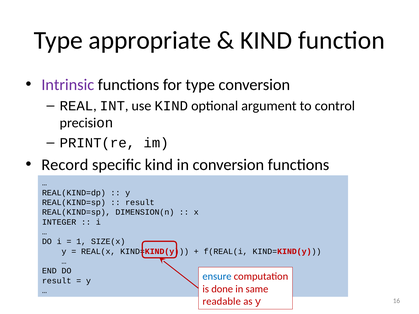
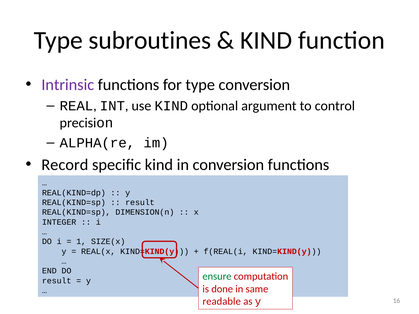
appropriate: appropriate -> subroutines
PRINT(re: PRINT(re -> ALPHA(re
ensure colour: blue -> green
